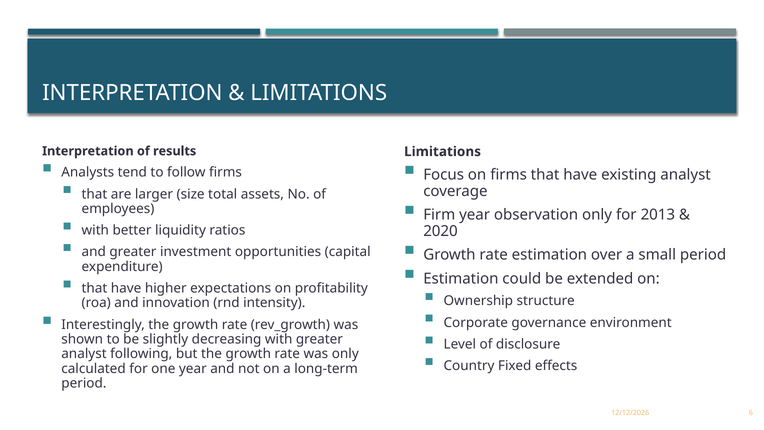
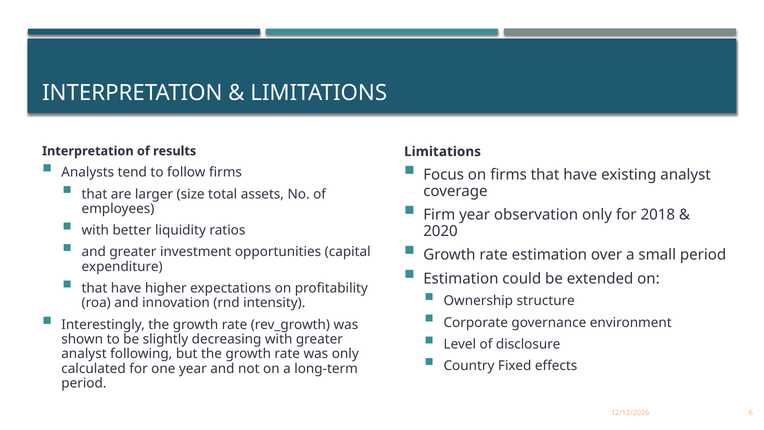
2013: 2013 -> 2018
